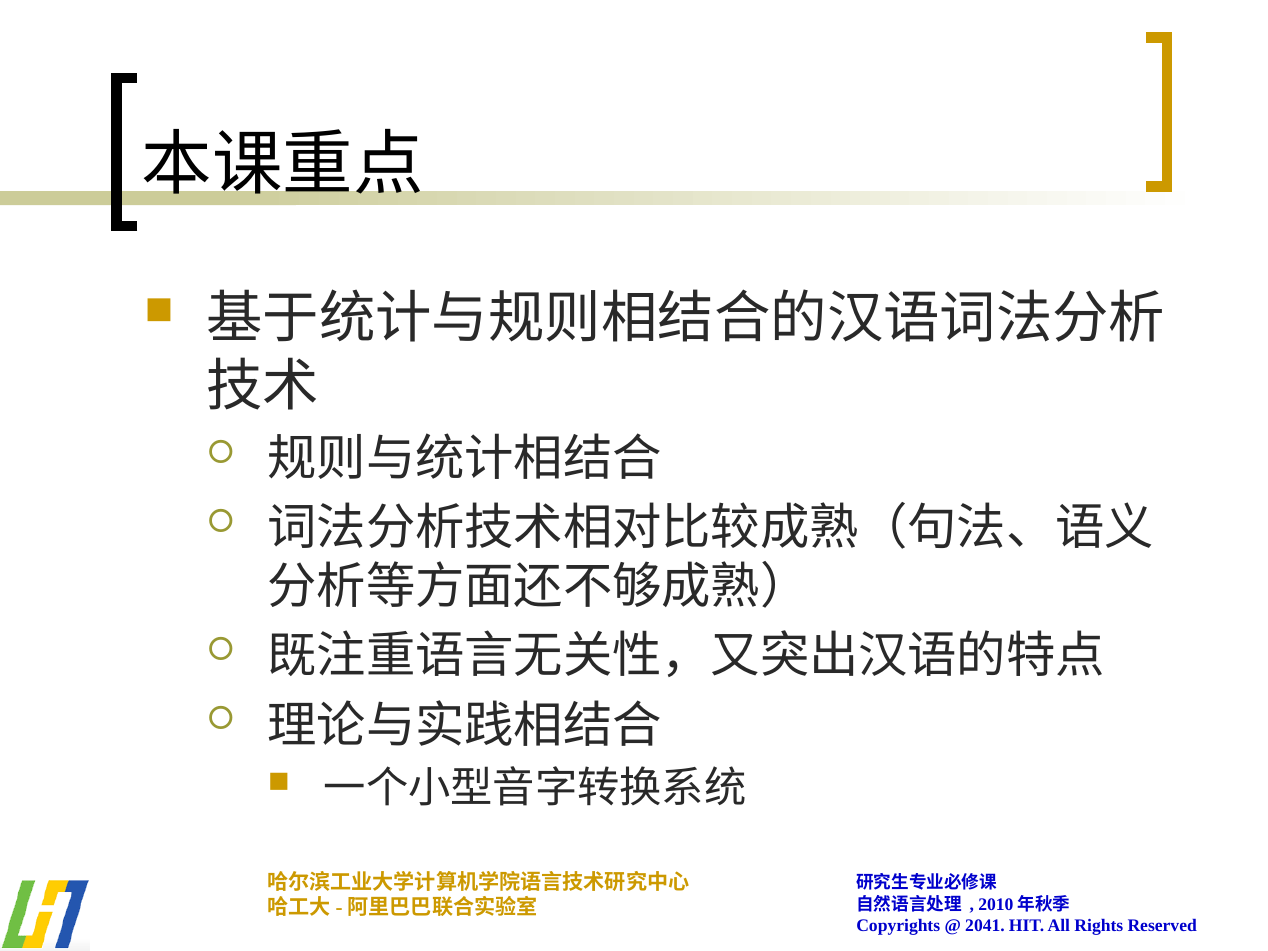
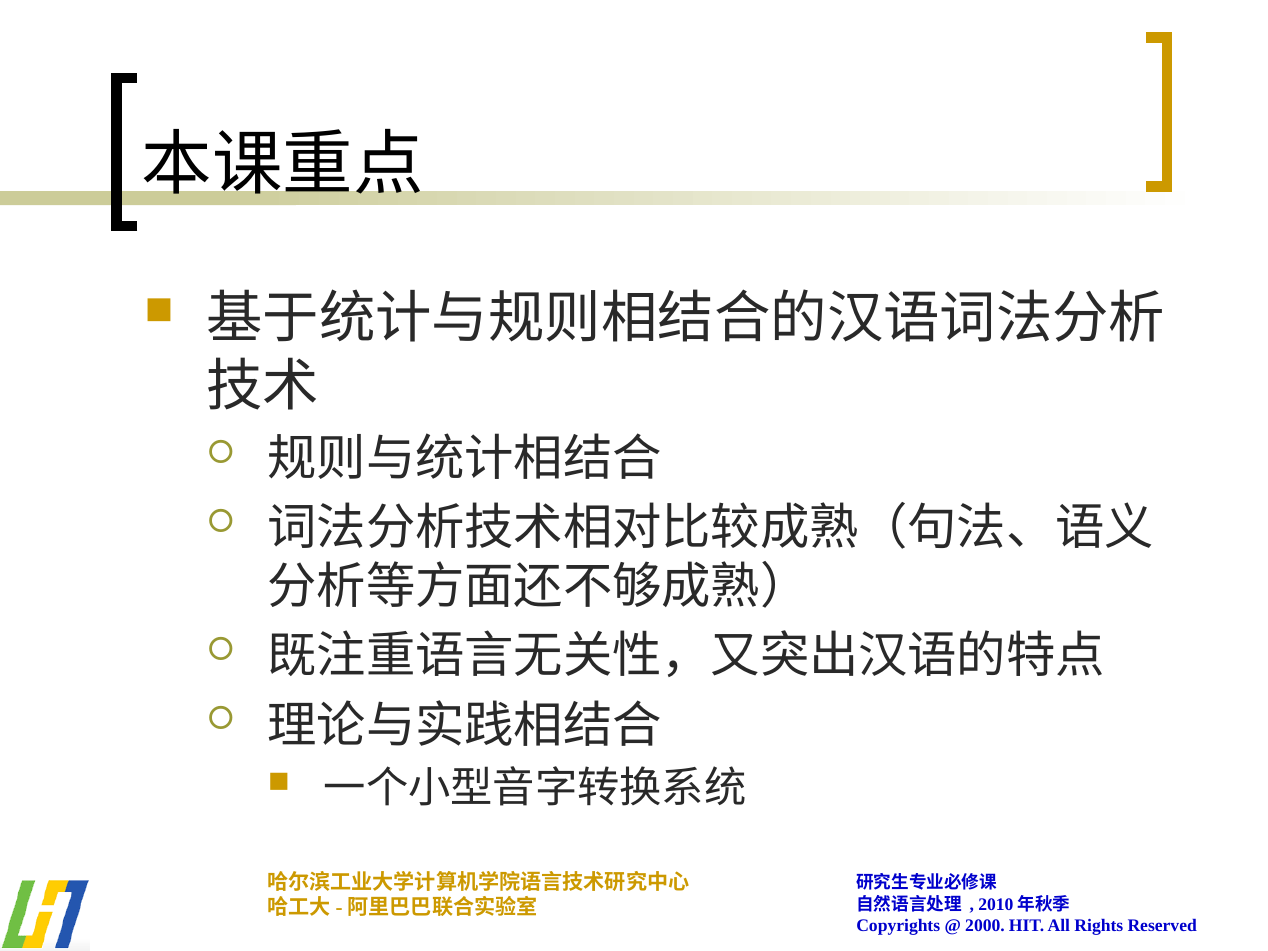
2041: 2041 -> 2000
